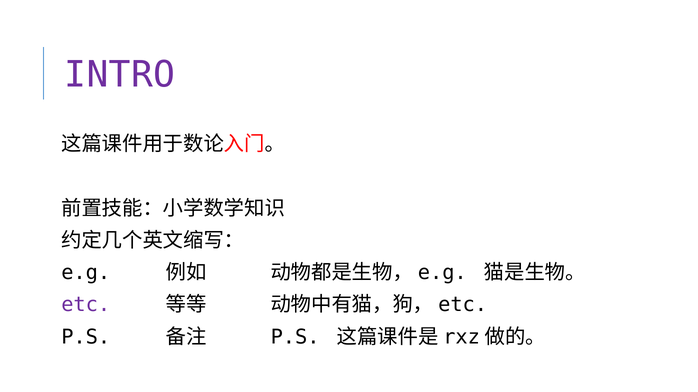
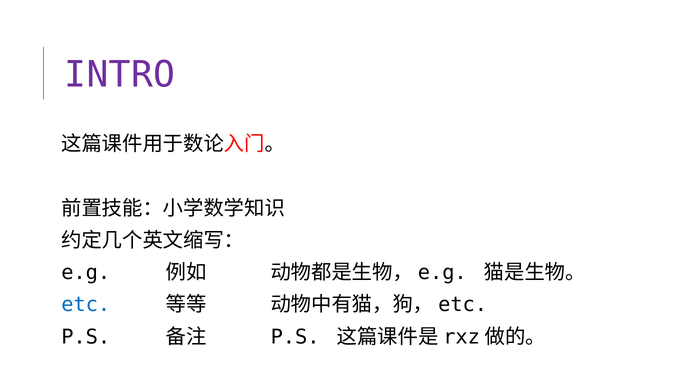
etc colour: purple -> blue
